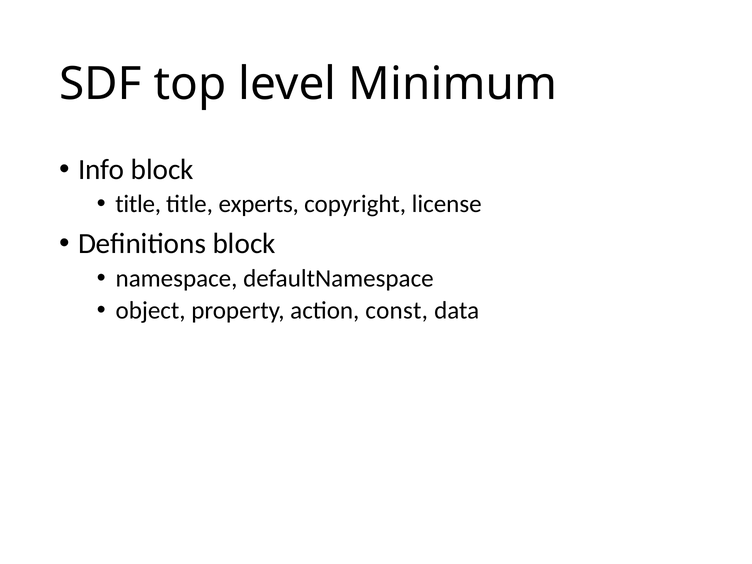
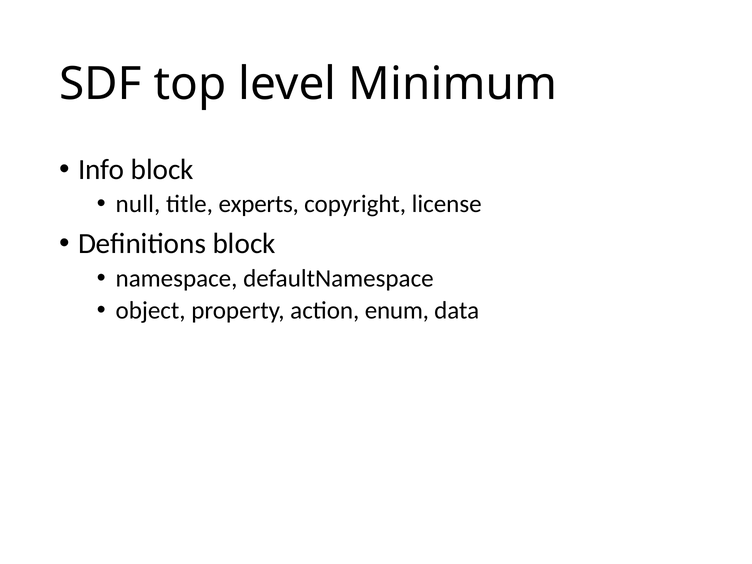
title at (138, 204): title -> null
const: const -> enum
